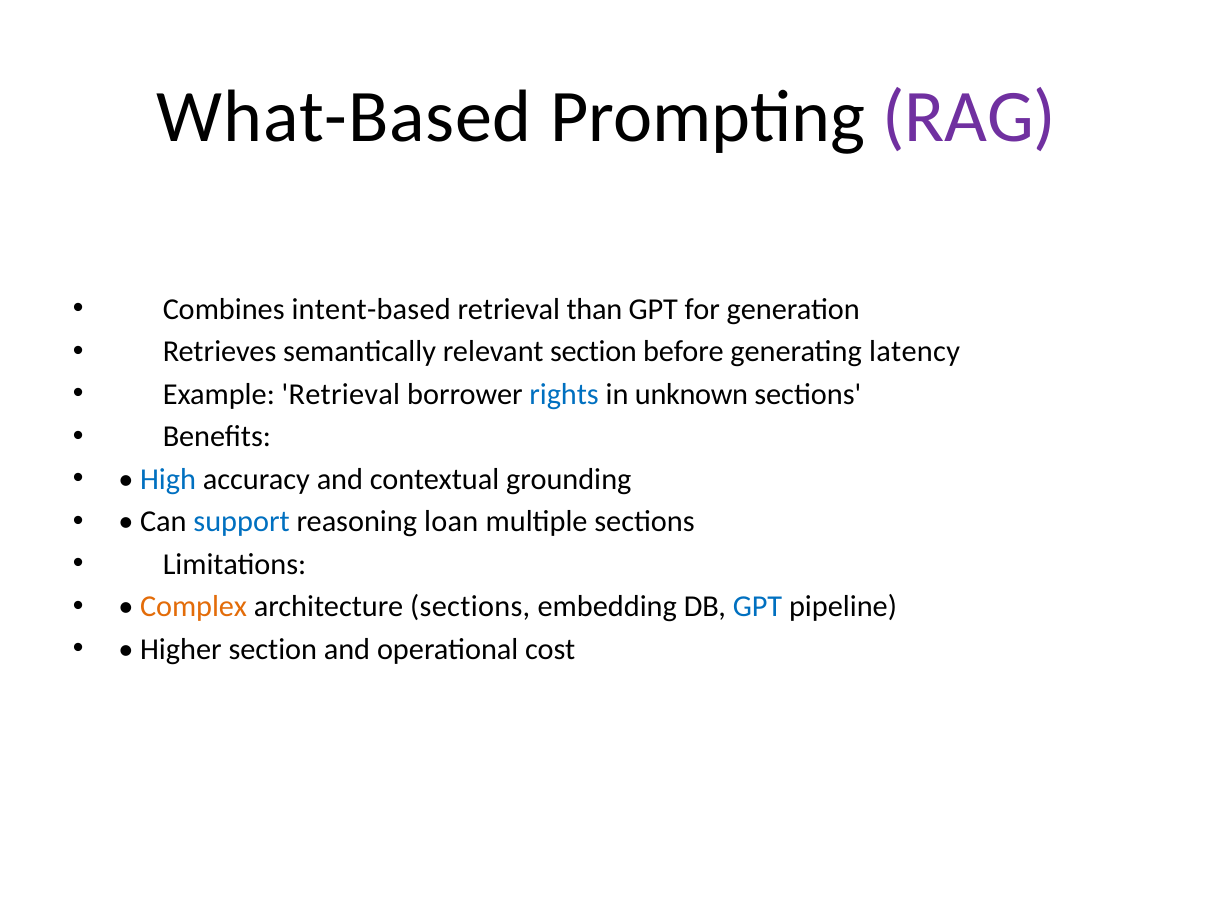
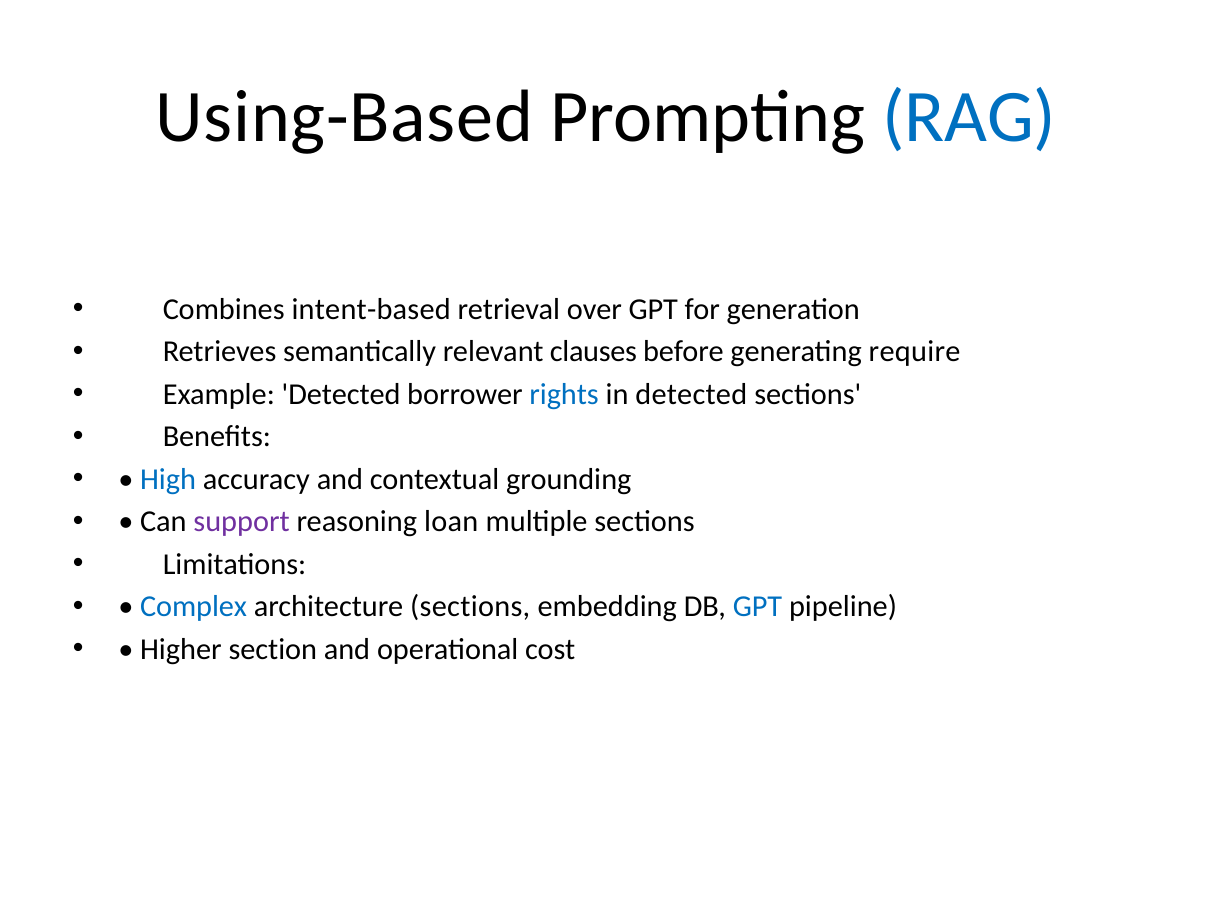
What-Based: What-Based -> Using-Based
RAG colour: purple -> blue
than: than -> over
relevant section: section -> clauses
latency: latency -> require
Retrieval at (341, 394): Retrieval -> Detected
in unknown: unknown -> detected
support colour: blue -> purple
Complex colour: orange -> blue
